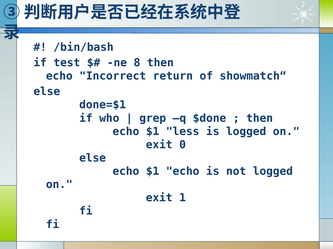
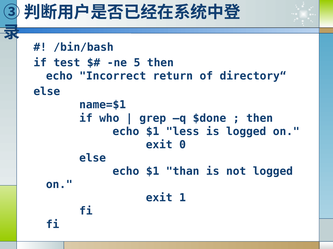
8: 8 -> 5
showmatch“: showmatch“ -> directory“
done=$1: done=$1 -> name=$1
$1 echo: echo -> than
